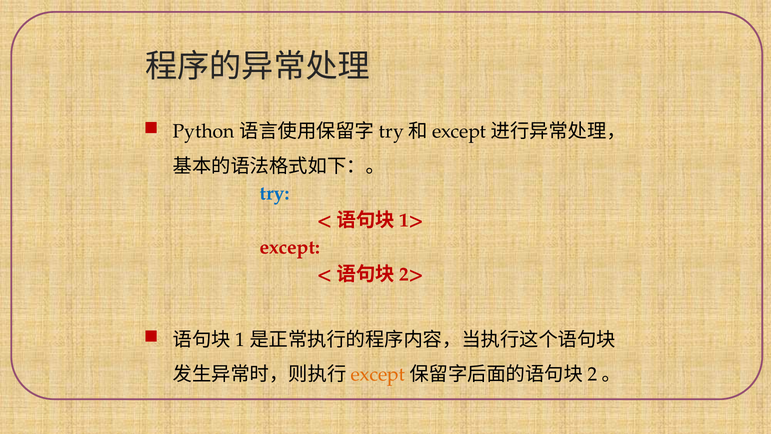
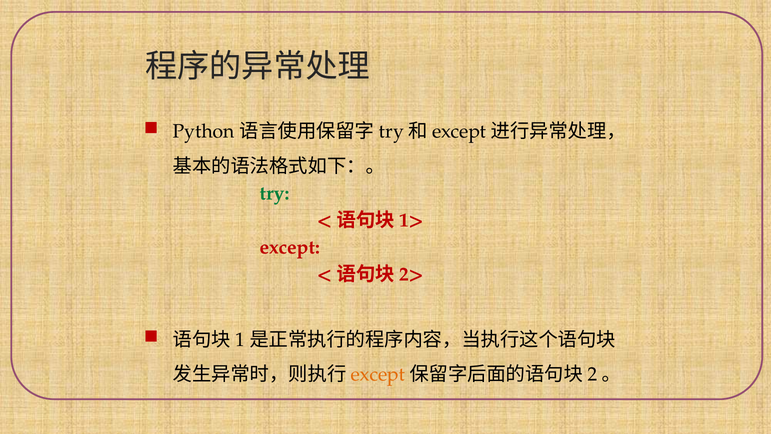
try at (275, 193) colour: blue -> green
